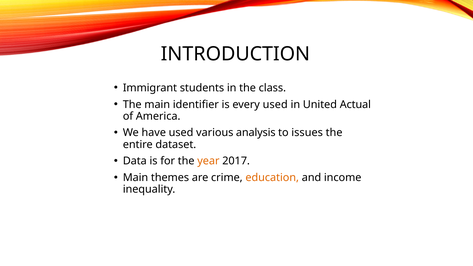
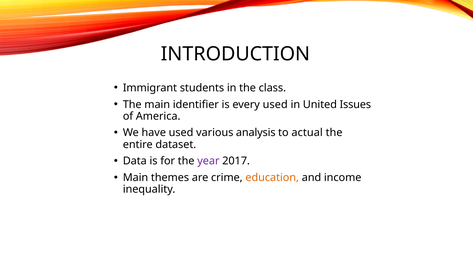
Actual: Actual -> Issues
issues: issues -> actual
year colour: orange -> purple
